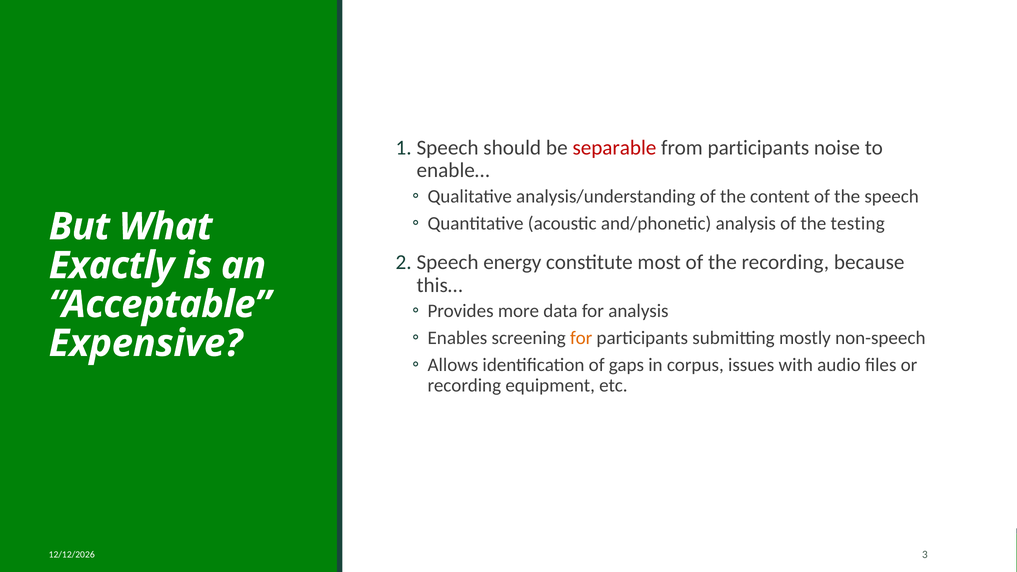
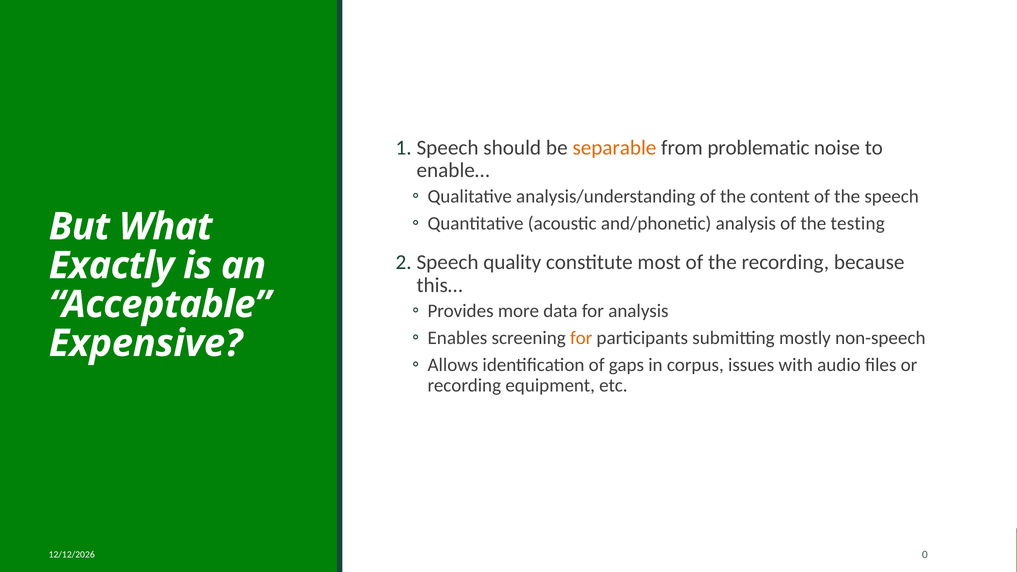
separable colour: red -> orange
from participants: participants -> problematic
energy: energy -> quality
3: 3 -> 0
